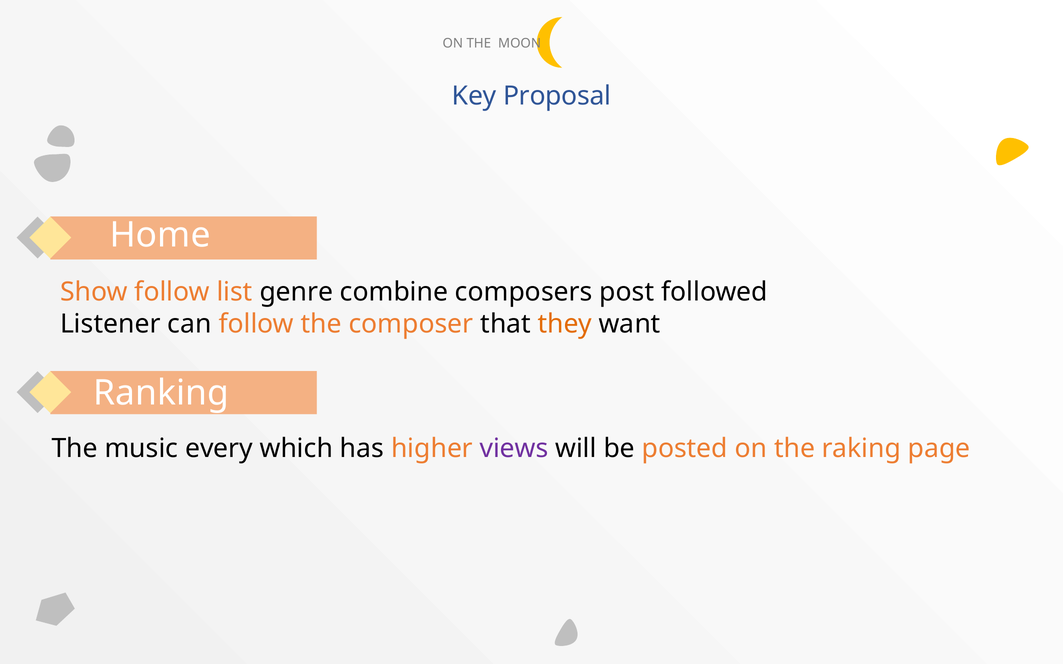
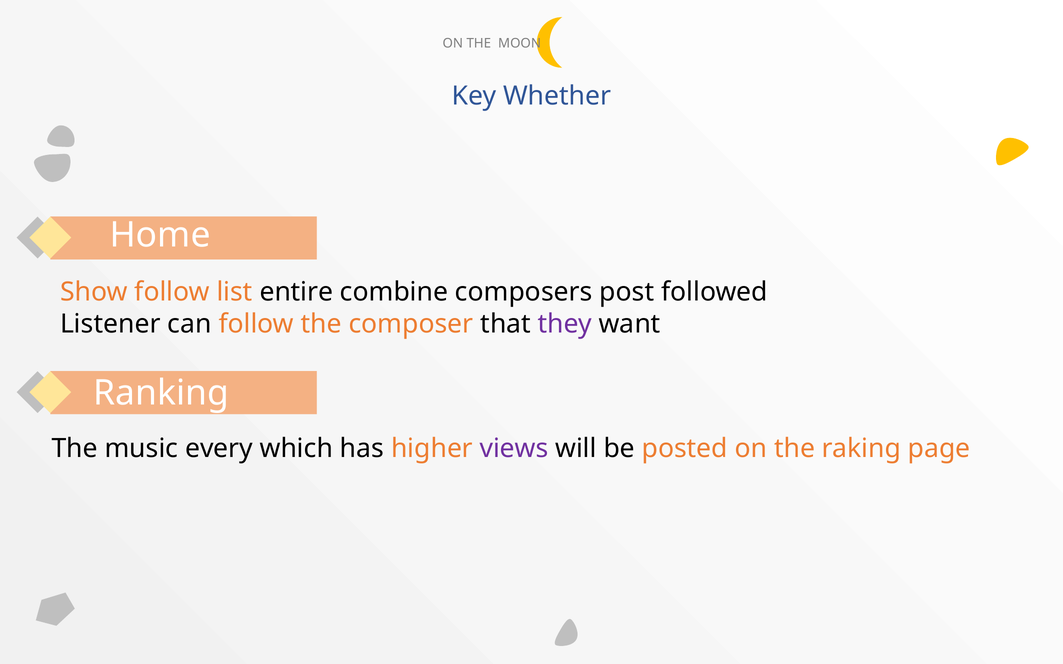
Proposal: Proposal -> Whether
genre: genre -> entire
they colour: orange -> purple
